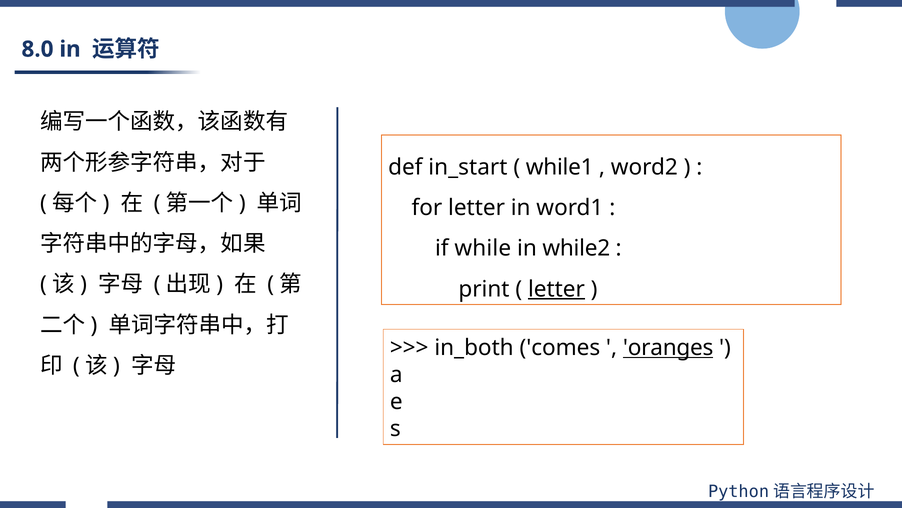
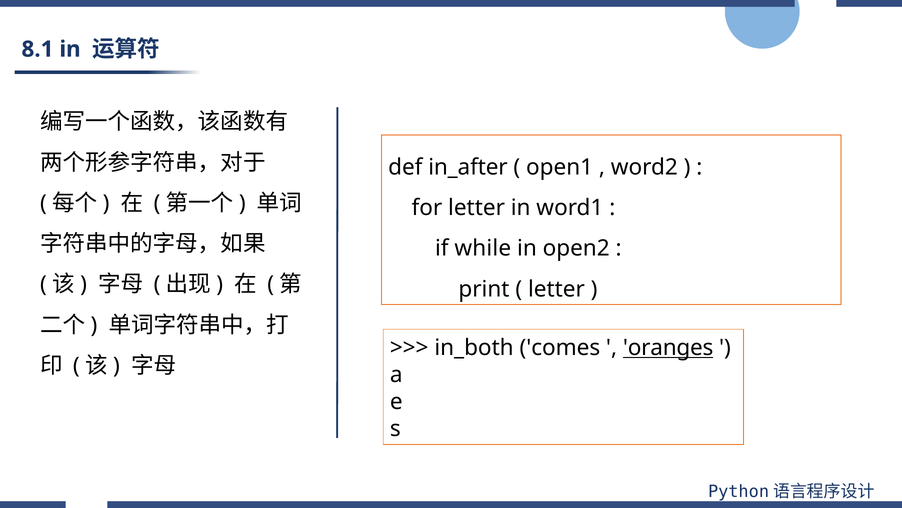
8.0: 8.0 -> 8.1
in_start: in_start -> in_after
while1: while1 -> open1
while2: while2 -> open2
letter at (556, 289) underline: present -> none
